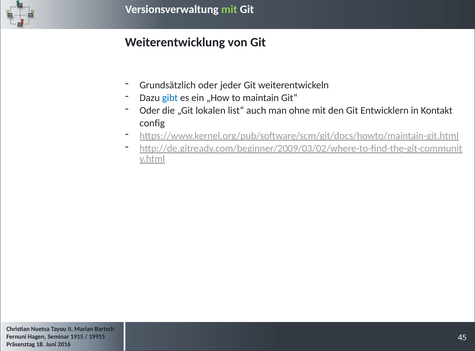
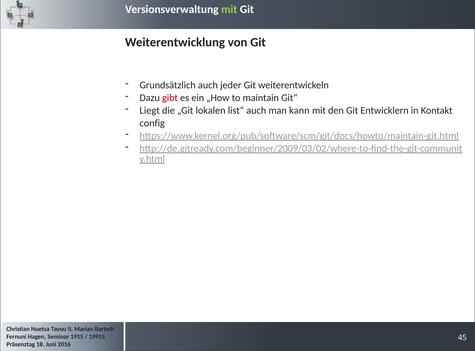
Grundsätzlich oder: oder -> auch
gibt colour: blue -> red
Oder at (150, 111): Oder -> Liegt
ohne: ohne -> kann
